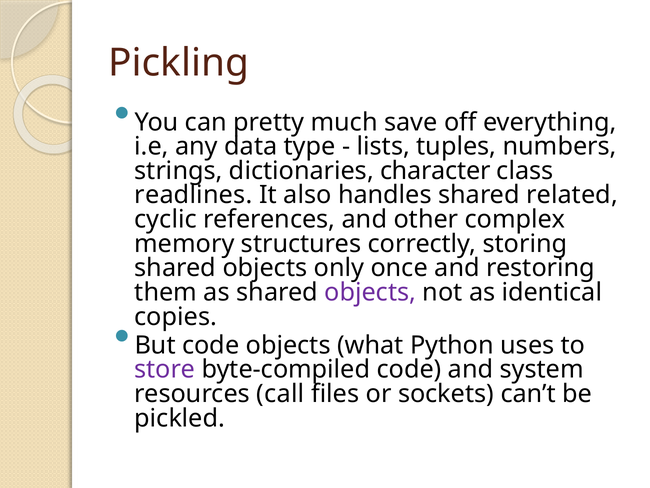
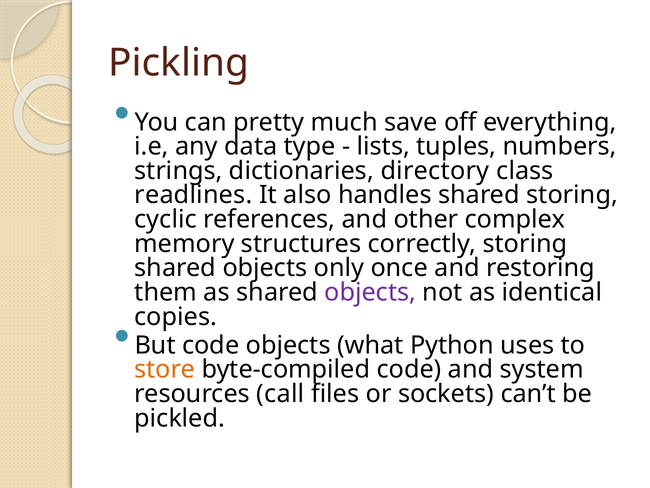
character: character -> directory
shared related: related -> storing
store colour: purple -> orange
